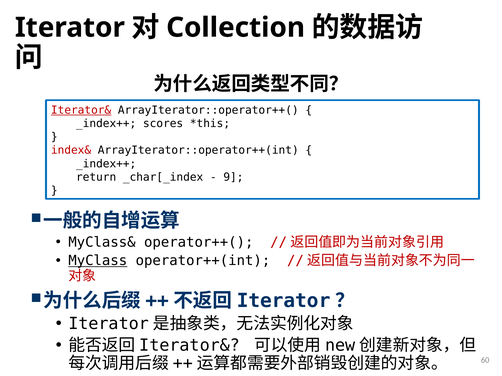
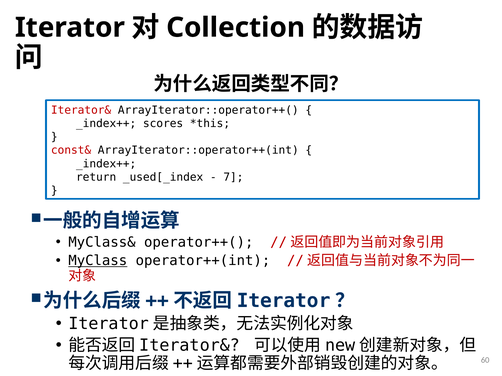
Iterator& underline: present -> none
index&: index& -> const&
_char[_index: _char[_index -> _used[_index
9: 9 -> 7
